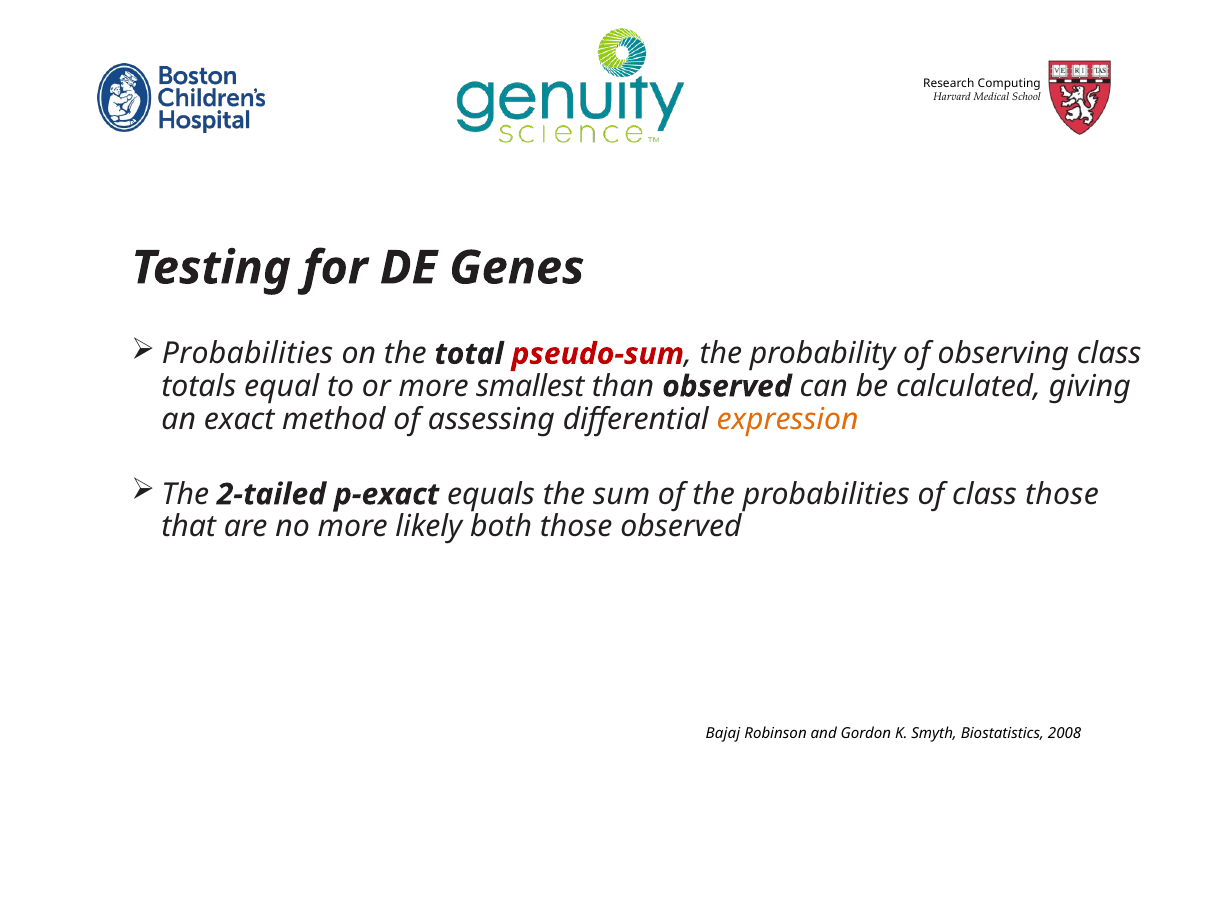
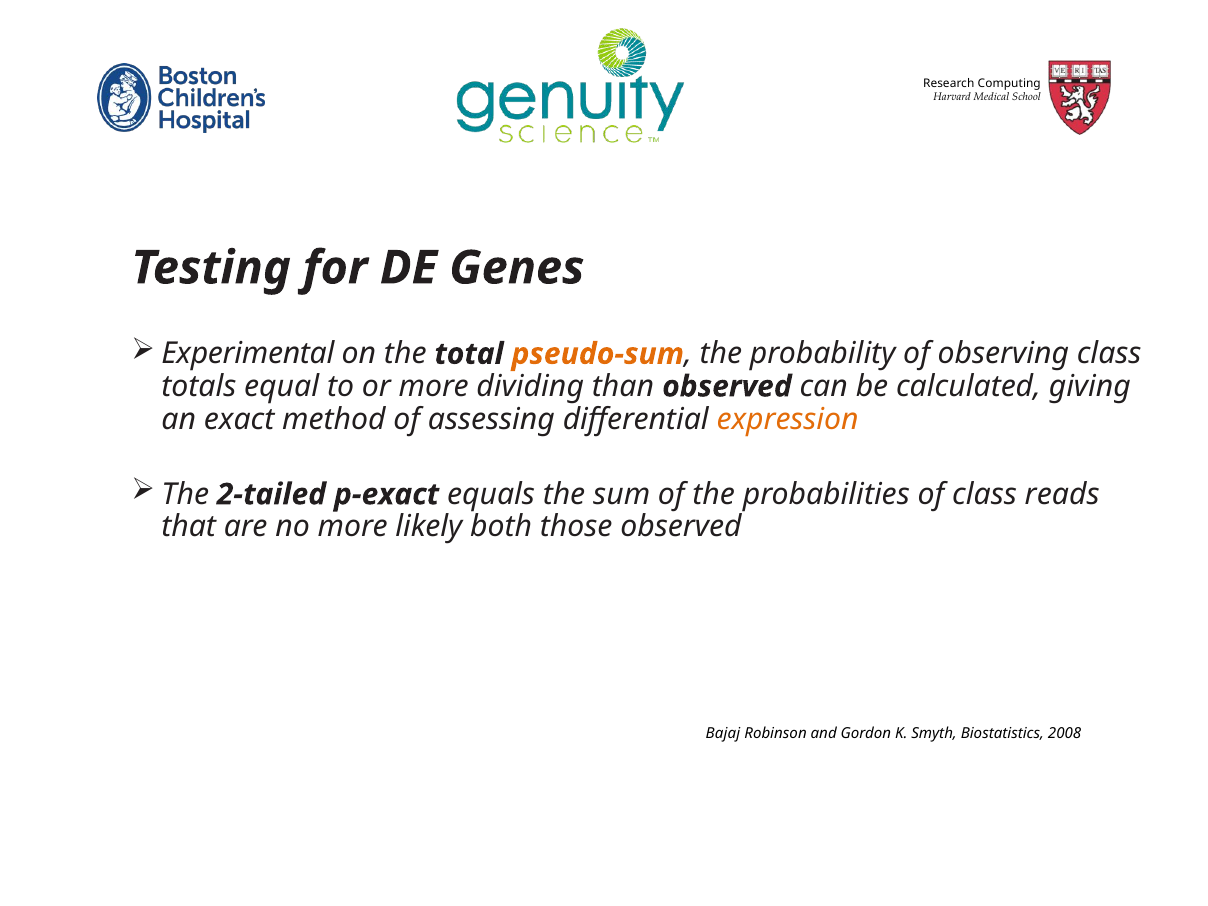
Probabilities at (248, 354): Probabilities -> Experimental
pseudo-sum colour: red -> orange
smallest: smallest -> dividing
class those: those -> reads
